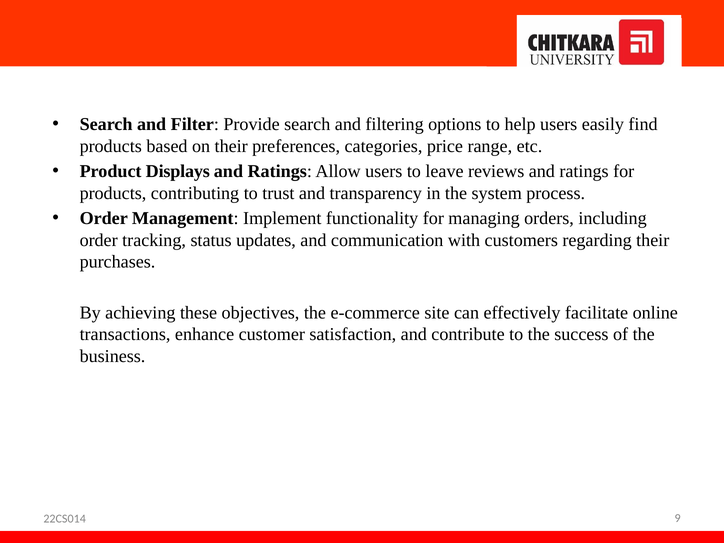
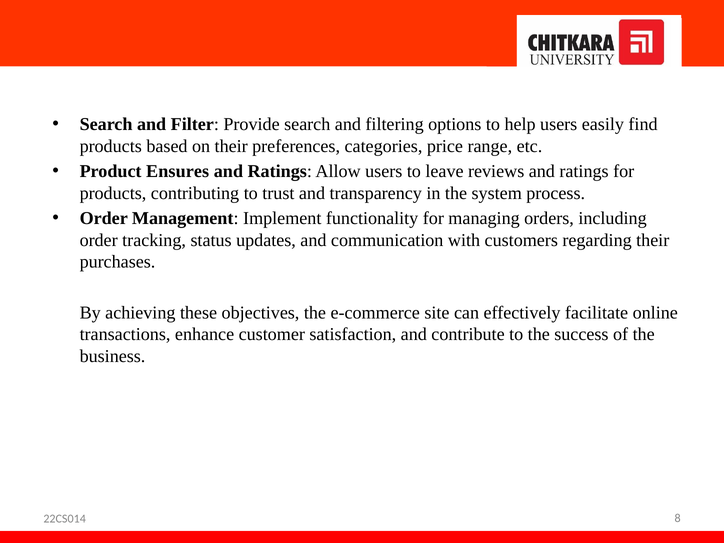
Displays: Displays -> Ensures
9: 9 -> 8
